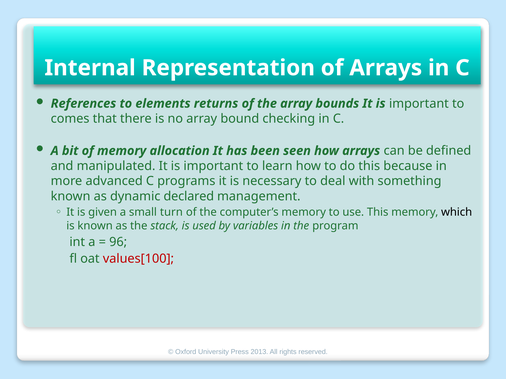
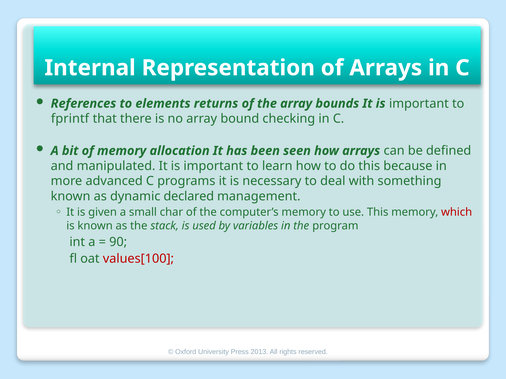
comes: comes -> fprintf
turn: turn -> char
which colour: black -> red
96: 96 -> 90
